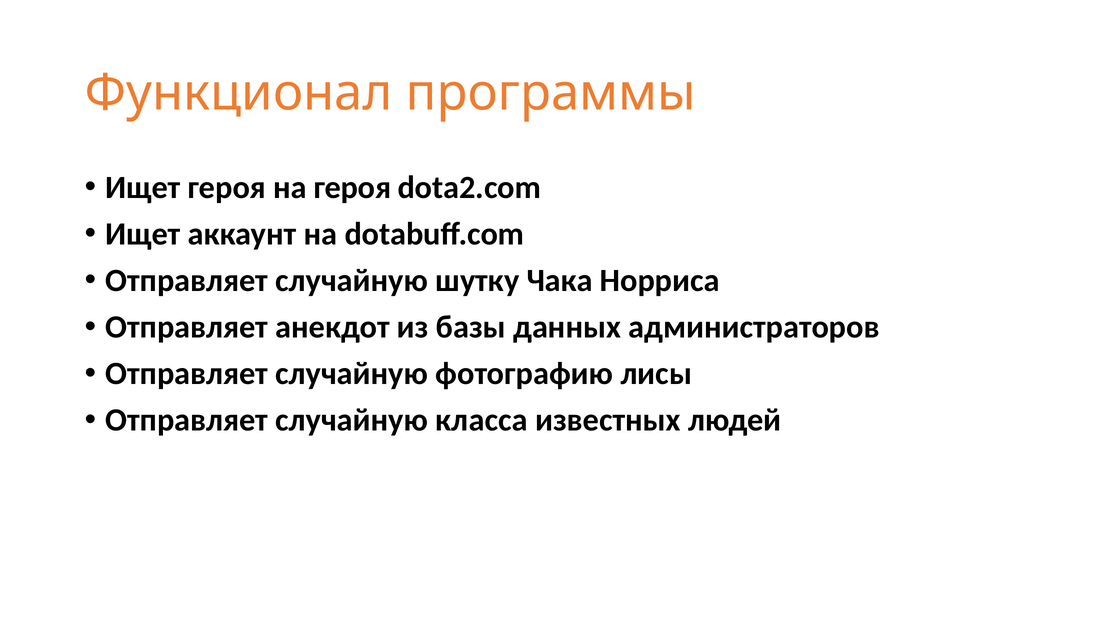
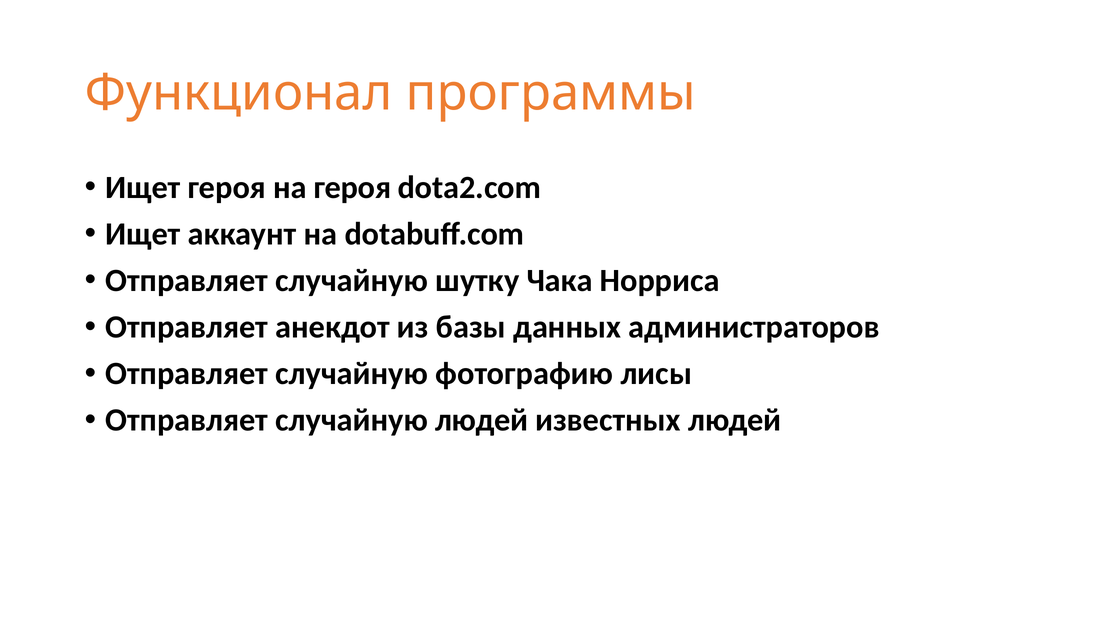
случайную класса: класса -> людей
